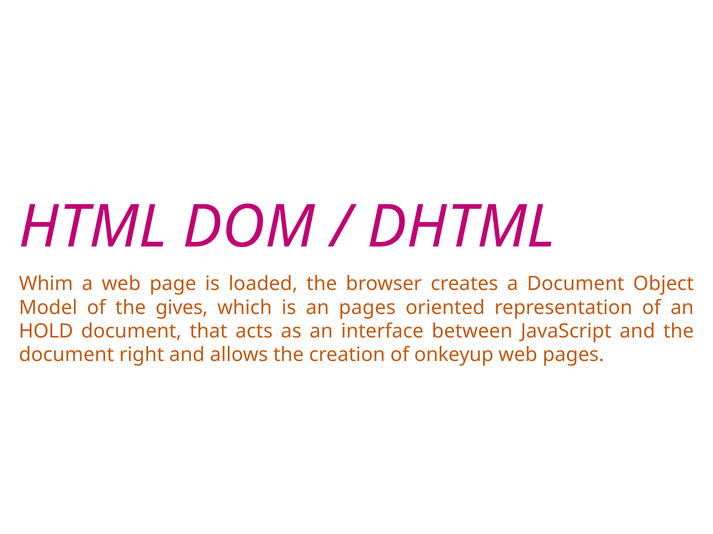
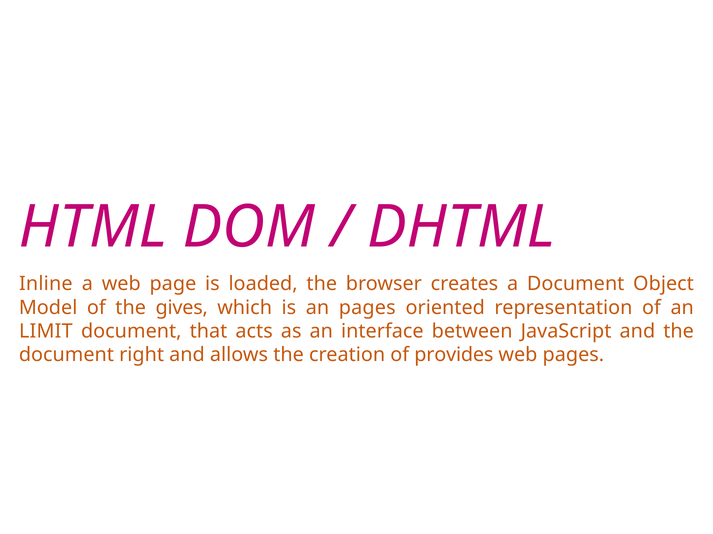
Whim: Whim -> Inline
HOLD: HOLD -> LIMIT
onkeyup: onkeyup -> provides
